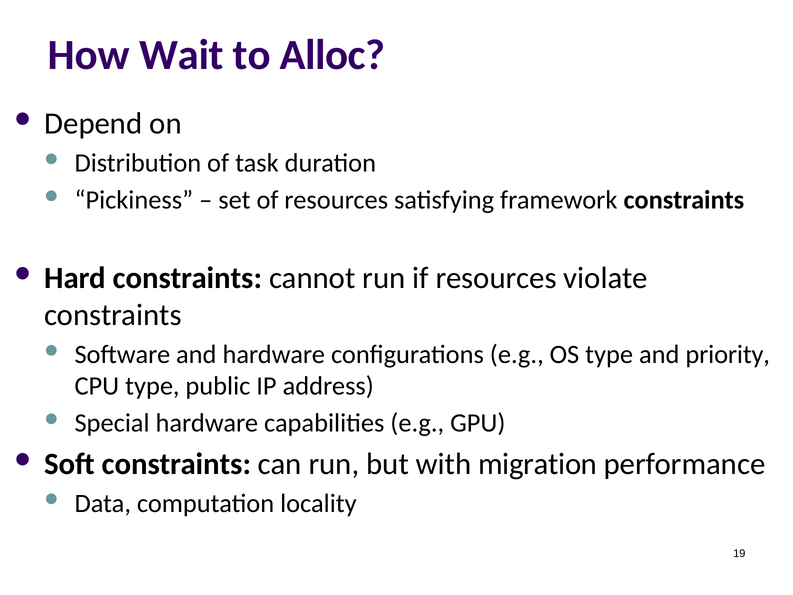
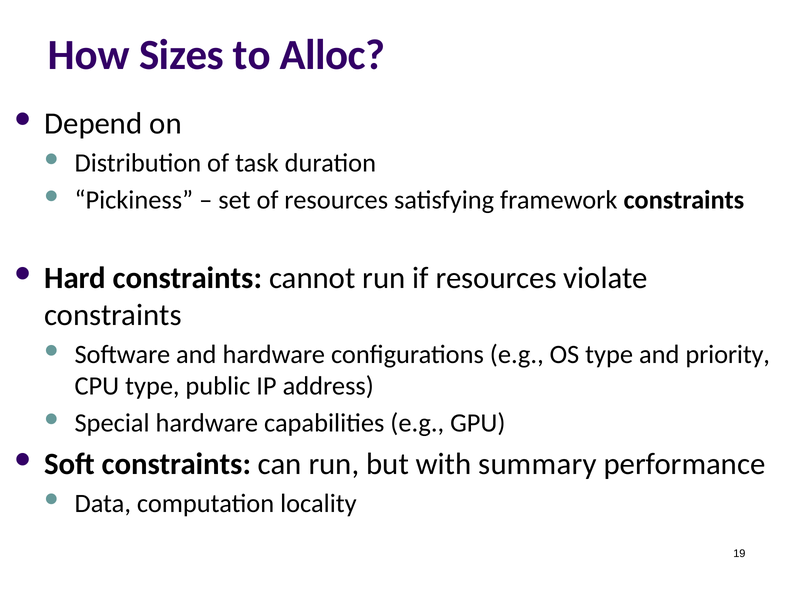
Wait: Wait -> Sizes
migration: migration -> summary
